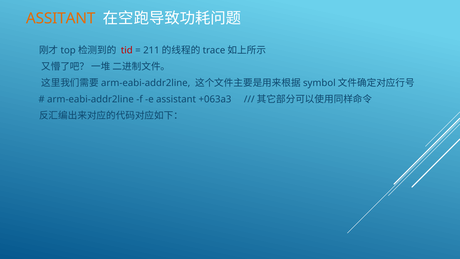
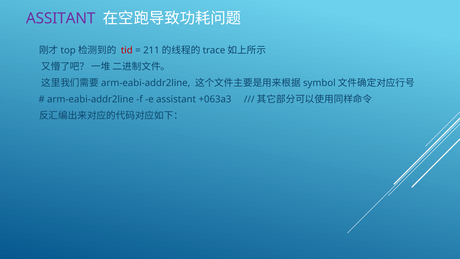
ASSITANT colour: orange -> purple
